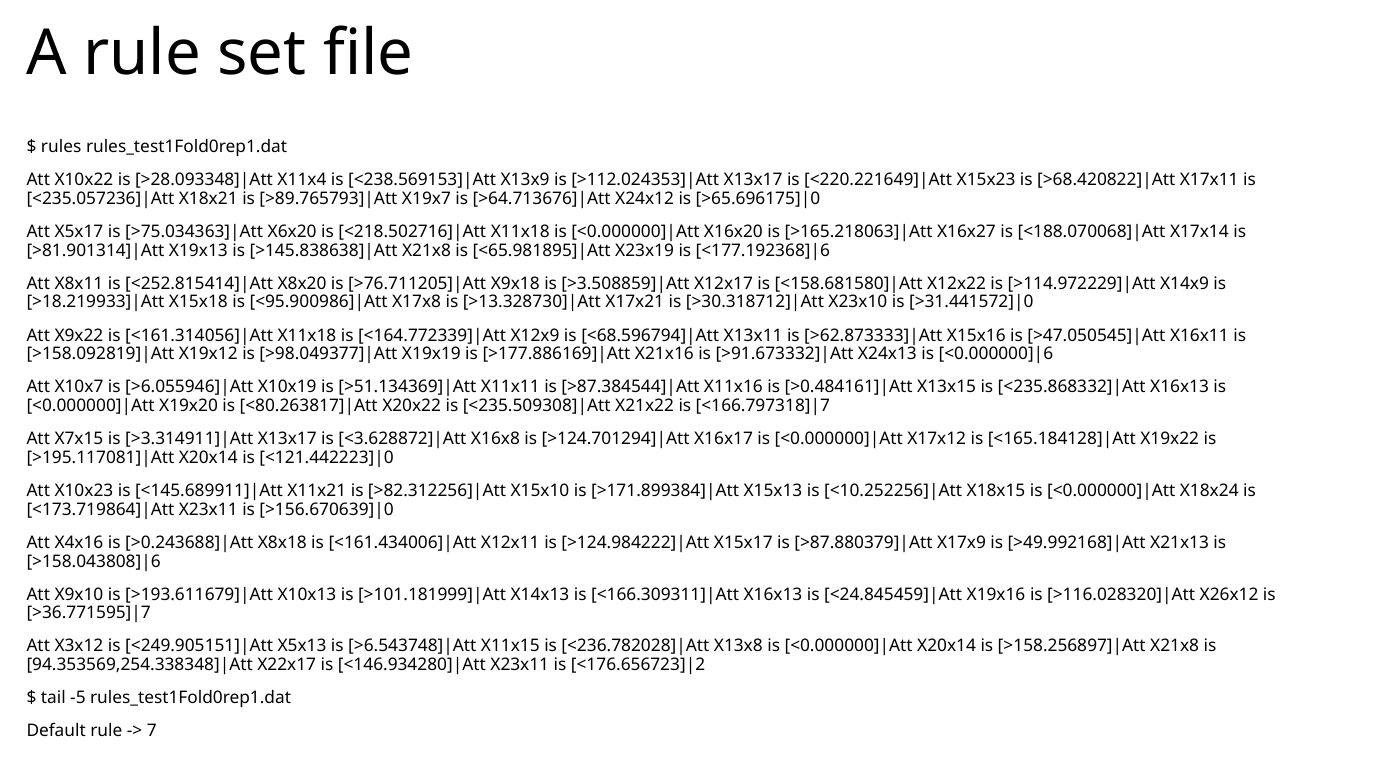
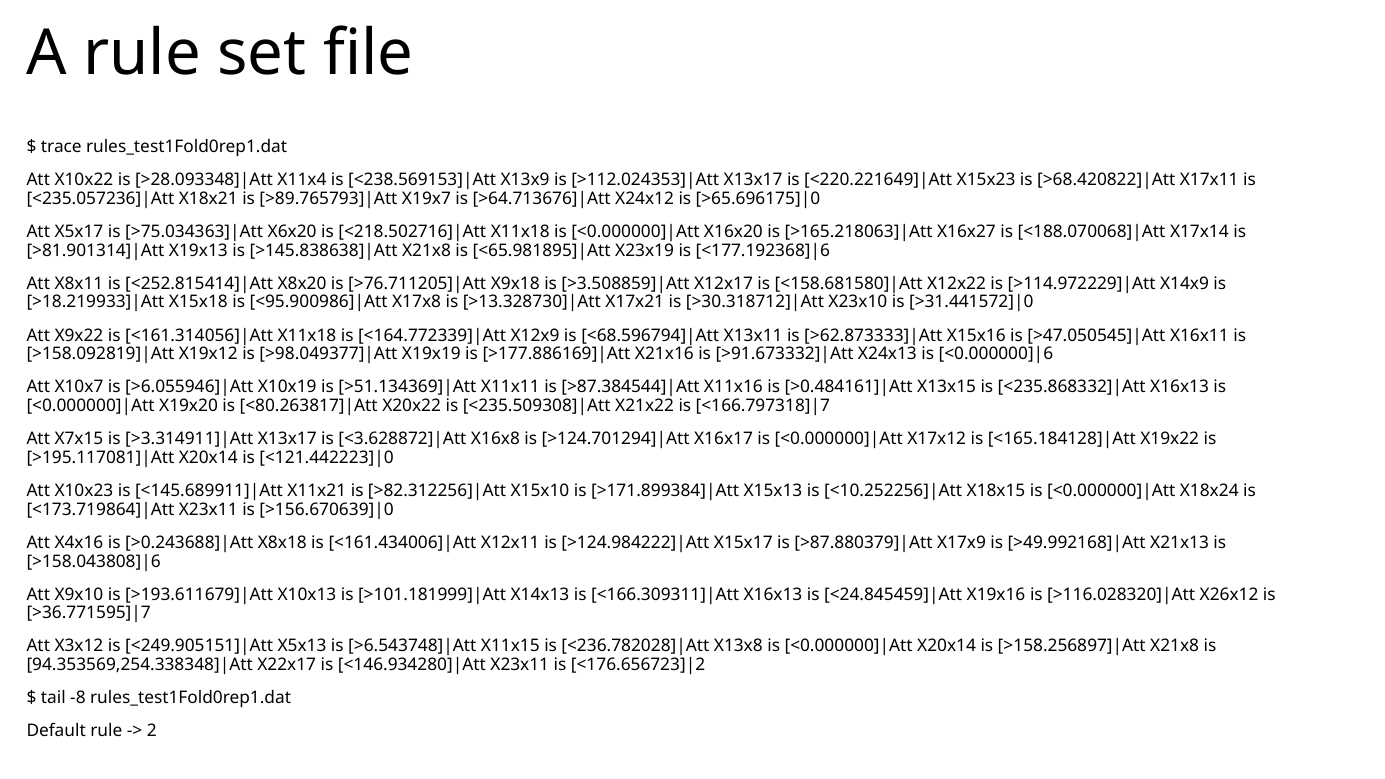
rules: rules -> trace
-5: -5 -> -8
7: 7 -> 2
